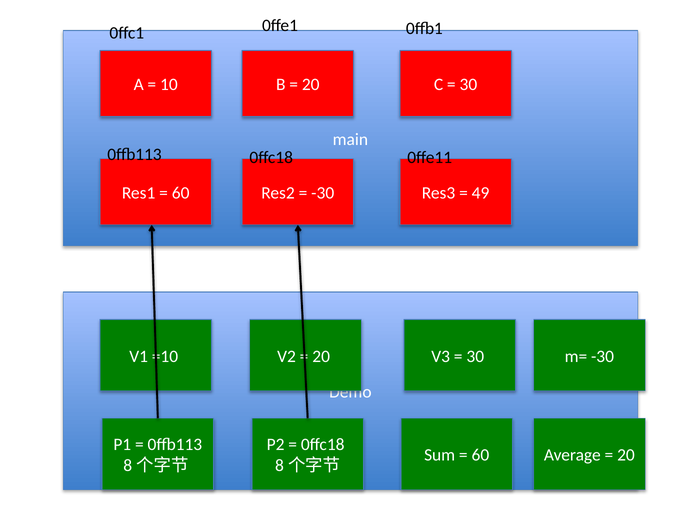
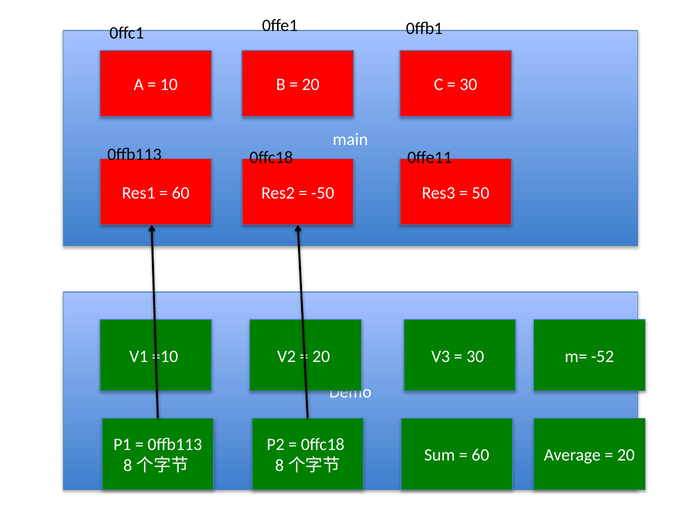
-30 at (323, 193): -30 -> -50
49: 49 -> 50
m= -30: -30 -> -52
